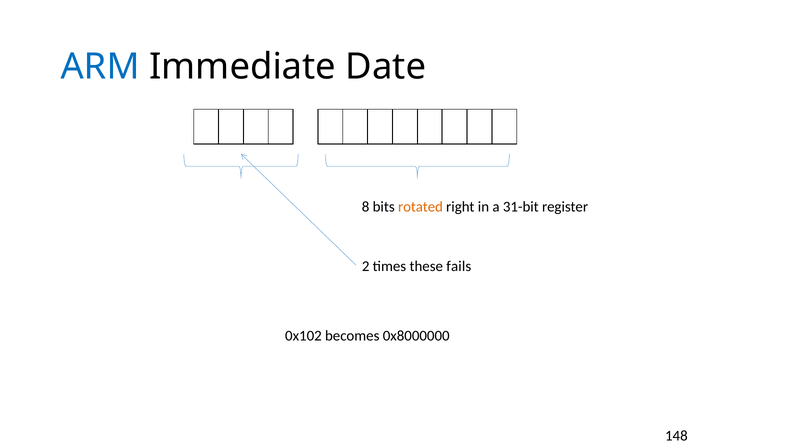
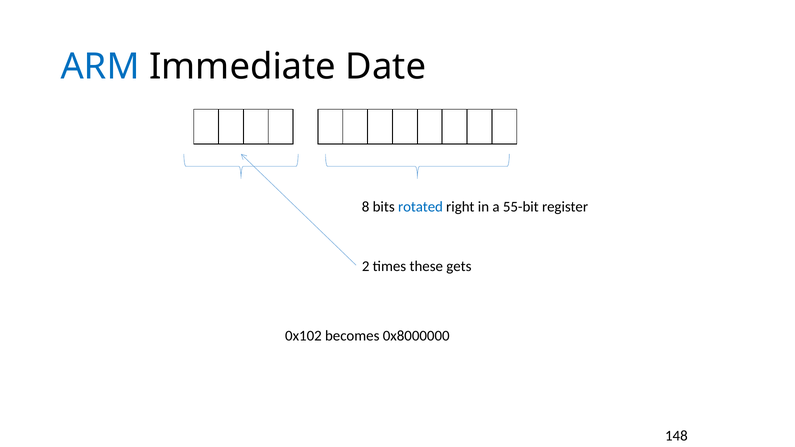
rotated colour: orange -> blue
31-bit: 31-bit -> 55-bit
fails: fails -> gets
